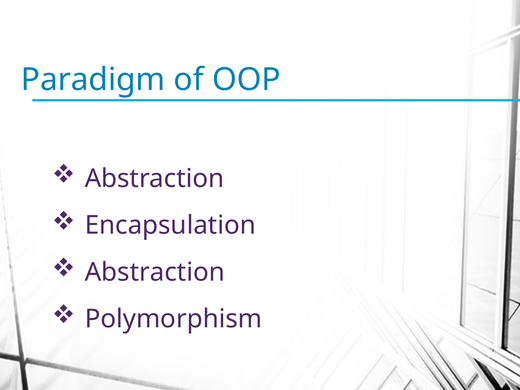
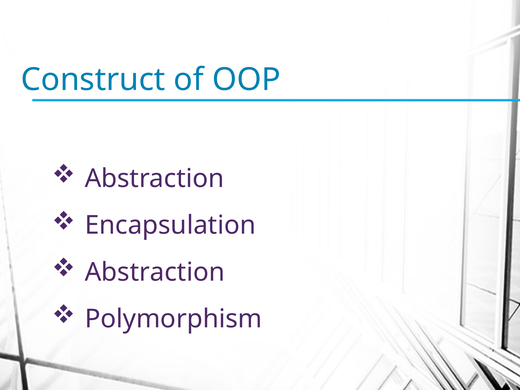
Paradigm: Paradigm -> Construct
